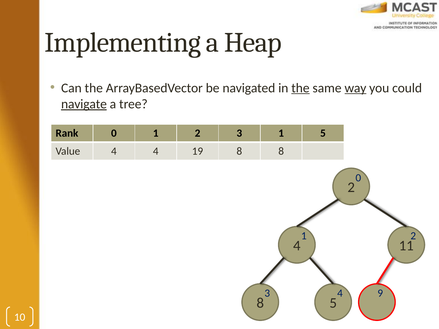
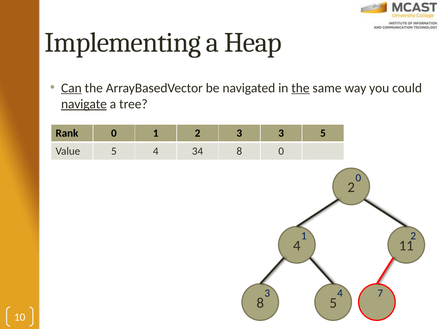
Can underline: none -> present
way underline: present -> none
3 1: 1 -> 3
Value 4: 4 -> 5
19: 19 -> 34
8 8: 8 -> 0
9: 9 -> 7
